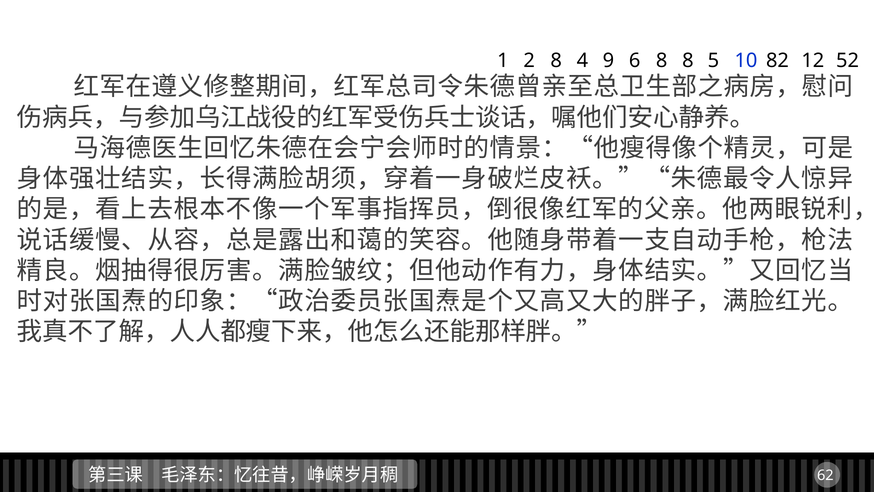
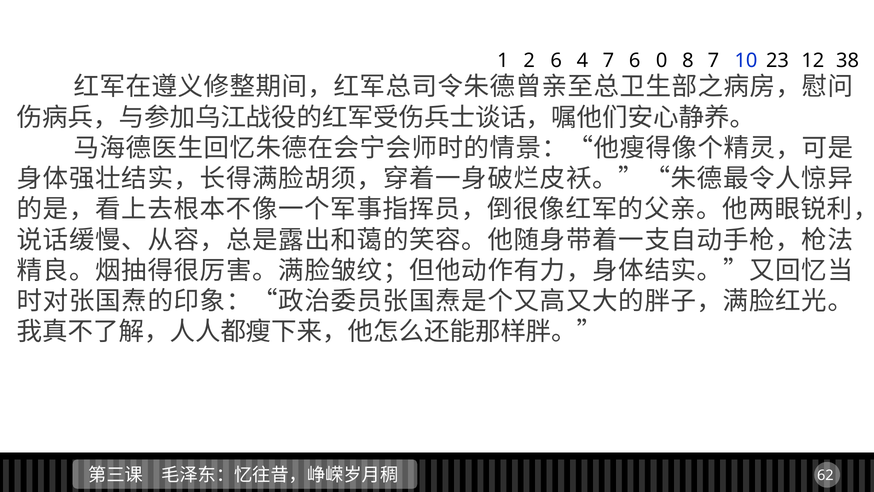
2 8: 8 -> 6
4 9: 9 -> 7
6 8: 8 -> 0
8 5: 5 -> 7
82: 82 -> 23
52: 52 -> 38
